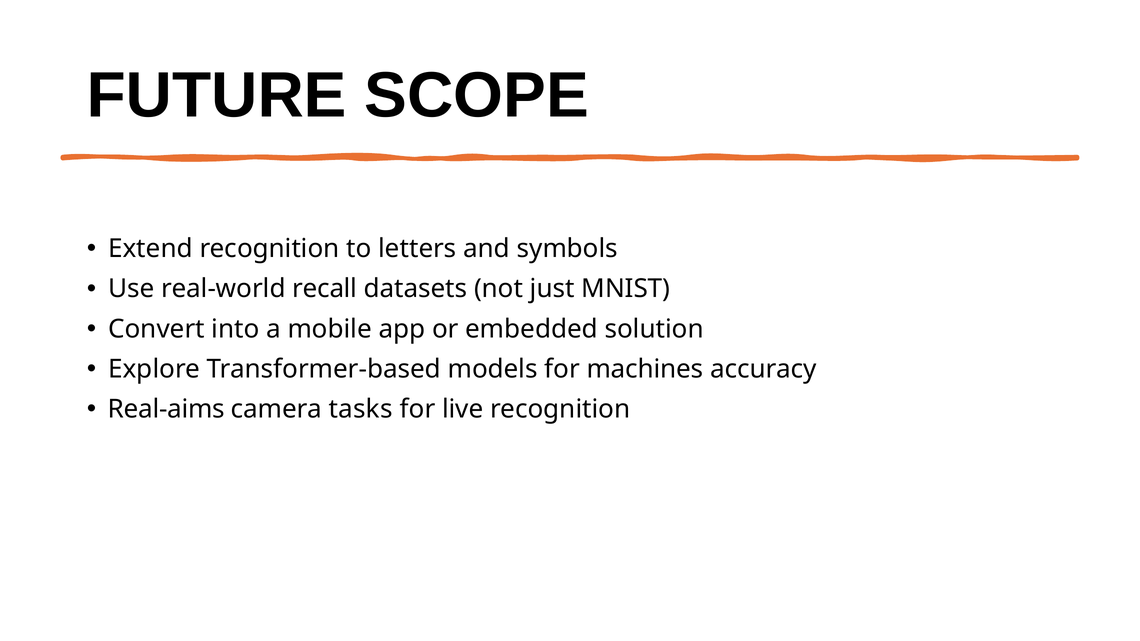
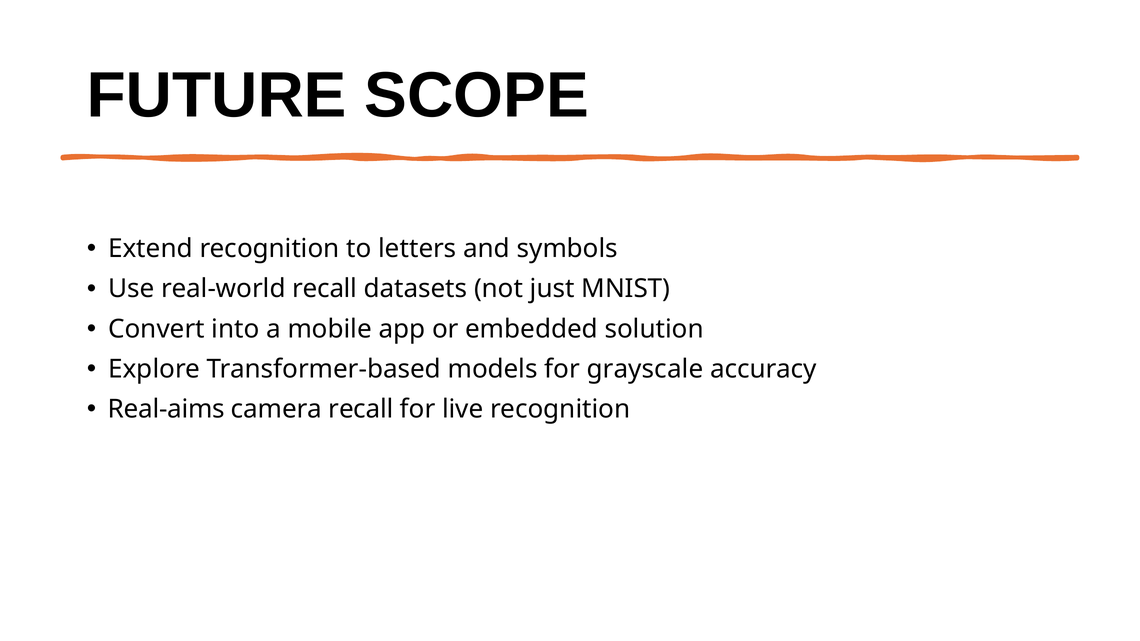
machines: machines -> grayscale
camera tasks: tasks -> recall
